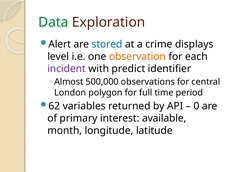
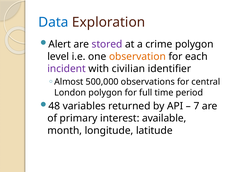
Data colour: green -> blue
stored colour: blue -> purple
crime displays: displays -> polygon
predict: predict -> civilian
62: 62 -> 48
0: 0 -> 7
